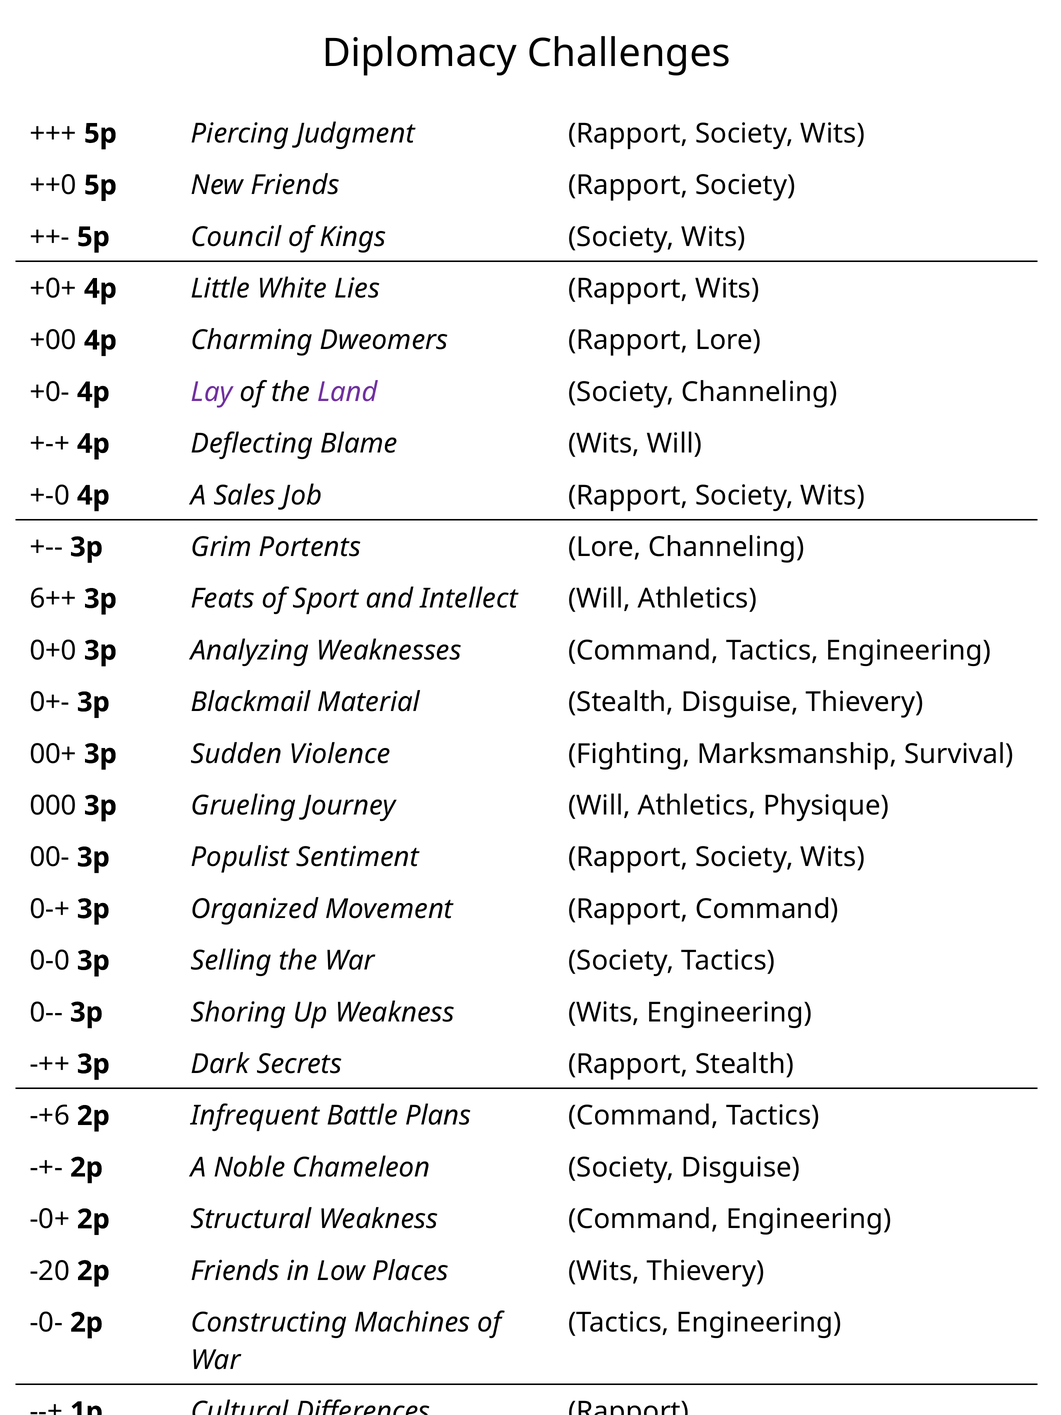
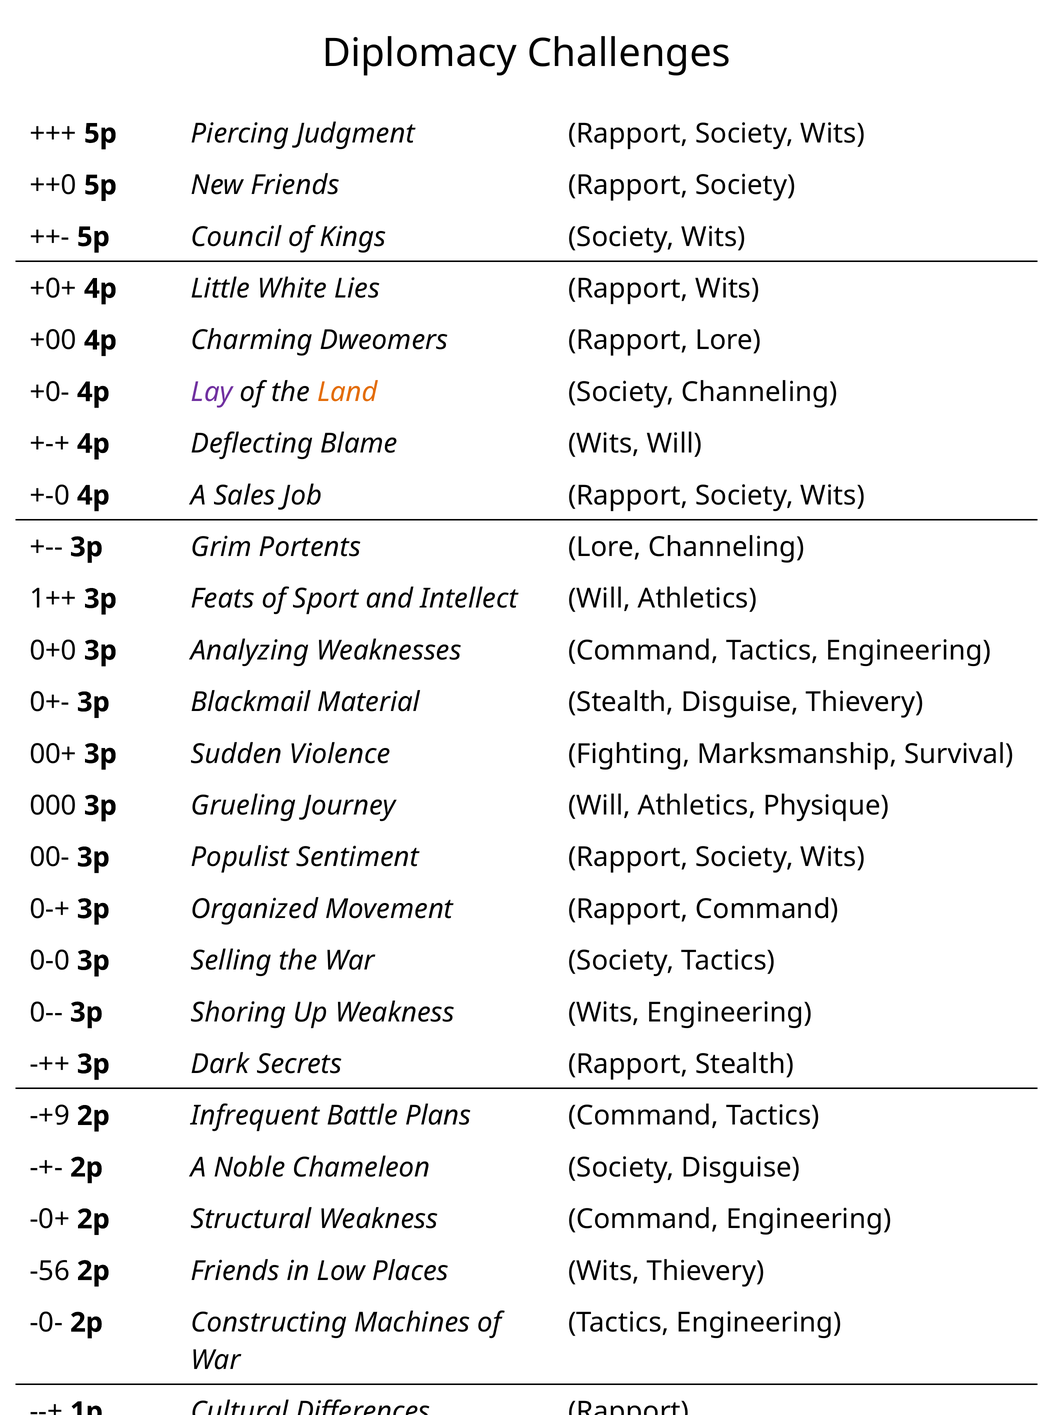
Land colour: purple -> orange
6++: 6++ -> 1++
-+6: -+6 -> -+9
-20: -20 -> -56
